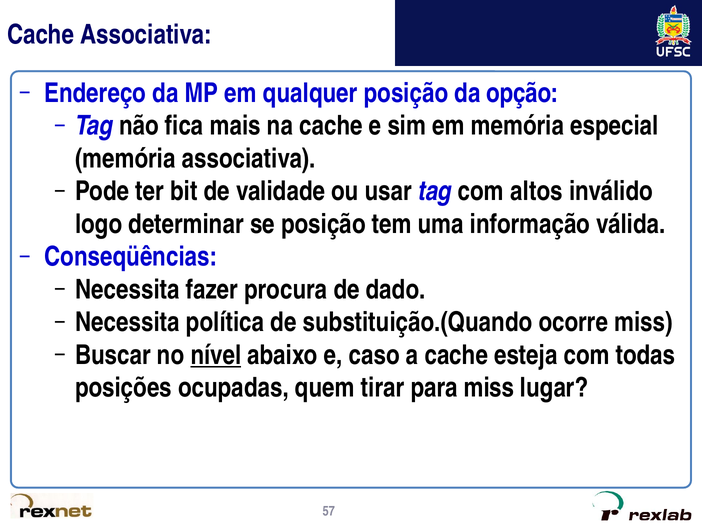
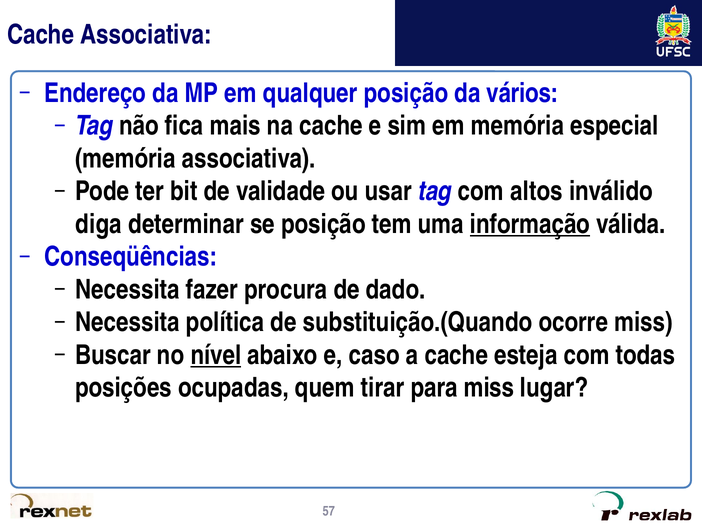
opção: opção -> vários
logo: logo -> diga
informação underline: none -> present
